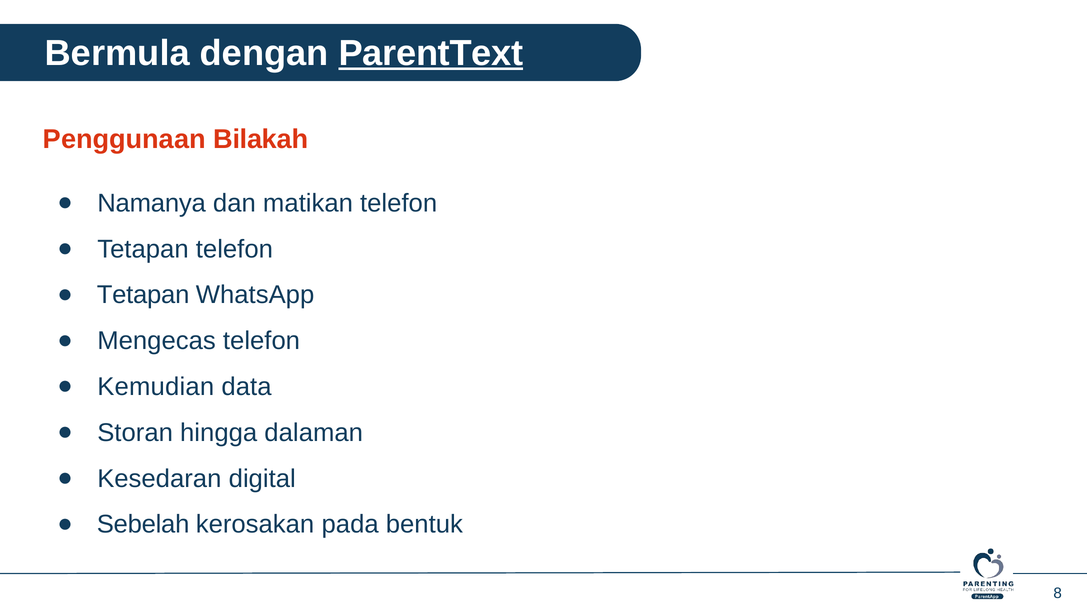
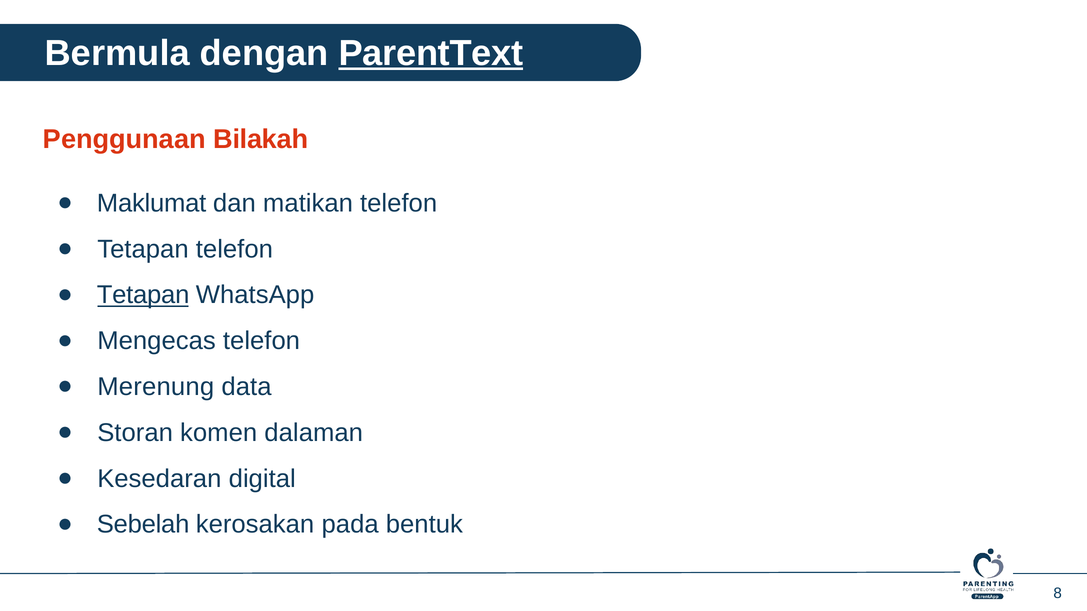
Namanya: Namanya -> Maklumat
Tetapan at (143, 295) underline: none -> present
Kemudian: Kemudian -> Merenung
hingga: hingga -> komen
